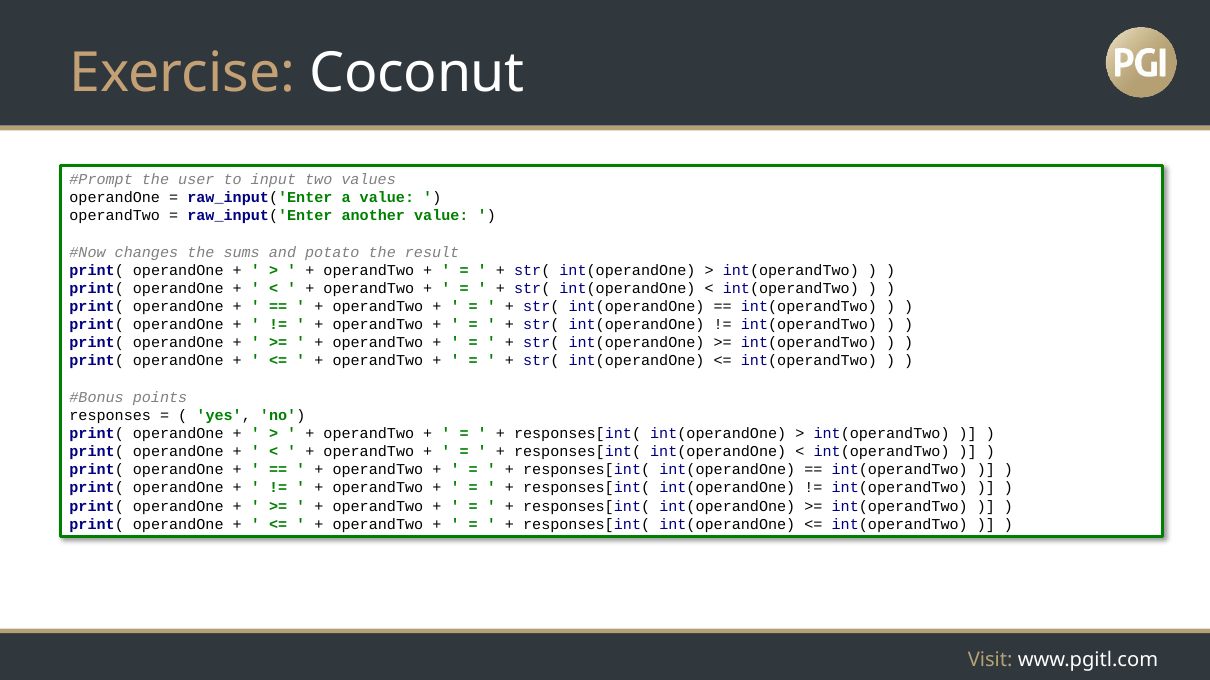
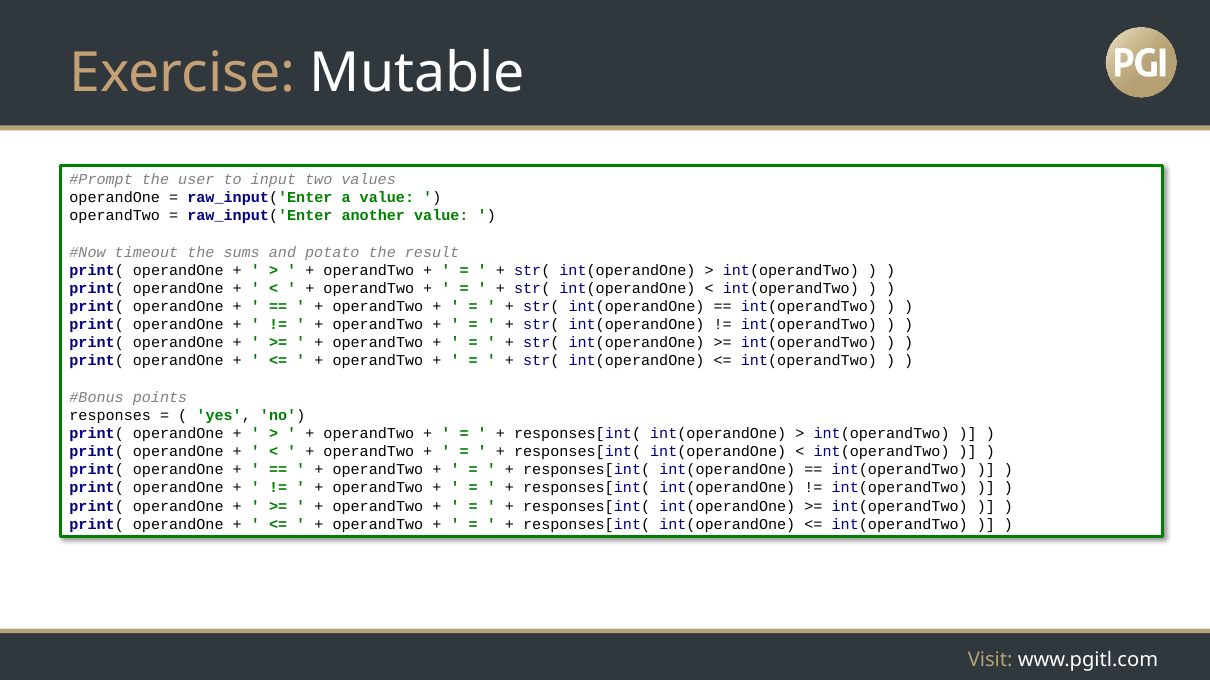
Coconut: Coconut -> Mutable
changes: changes -> timeout
